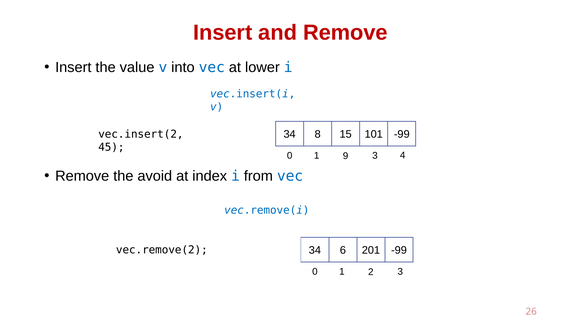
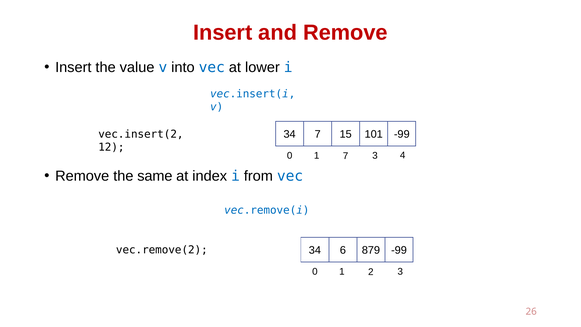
34 8: 8 -> 7
45: 45 -> 12
1 9: 9 -> 7
avoid: avoid -> same
201: 201 -> 879
